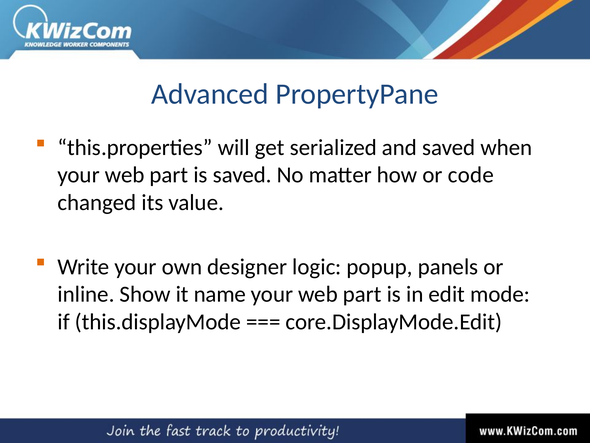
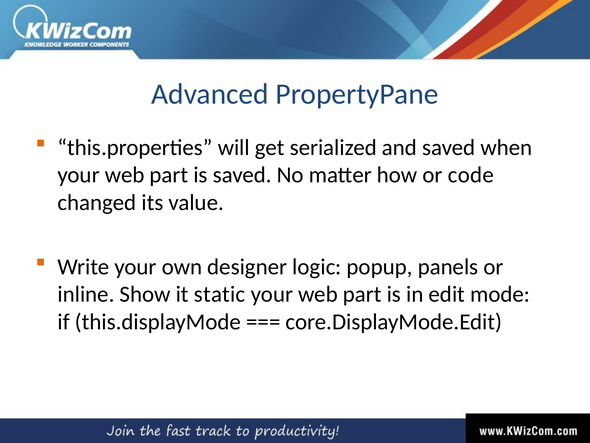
name: name -> static
